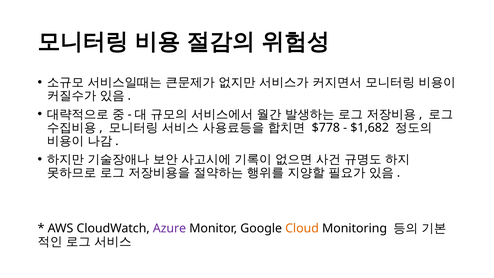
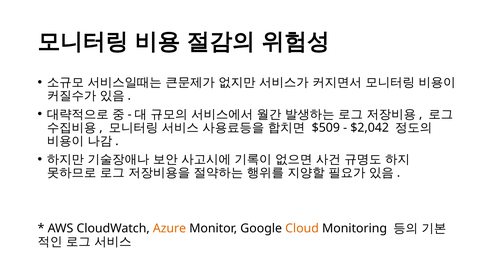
$778: $778 -> $509
$1,682: $1,682 -> $2,042
Azure colour: purple -> orange
